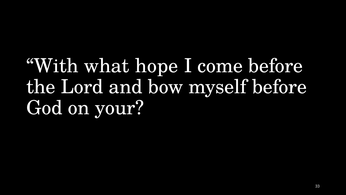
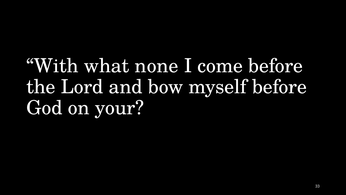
hope: hope -> none
